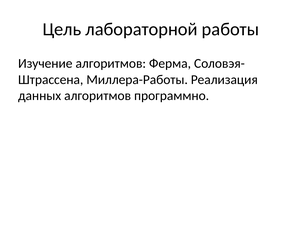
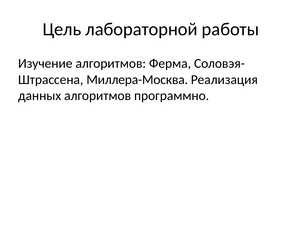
Миллера-Работы: Миллера-Работы -> Миллера-Москва
